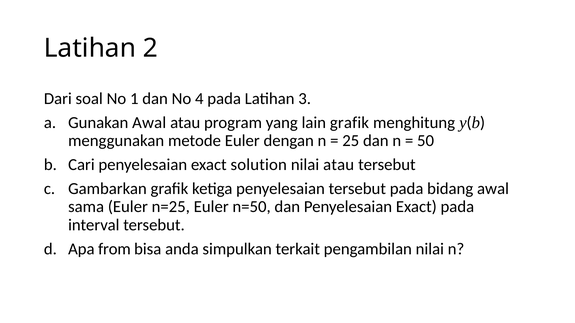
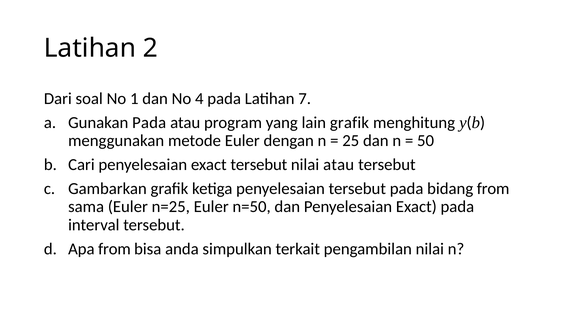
3: 3 -> 7
Gunakan Awal: Awal -> Pada
exact solution: solution -> tersebut
bidang awal: awal -> from
